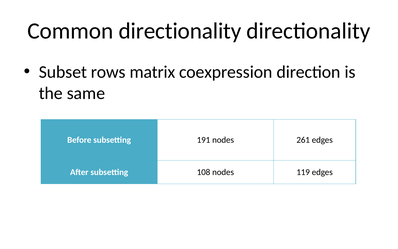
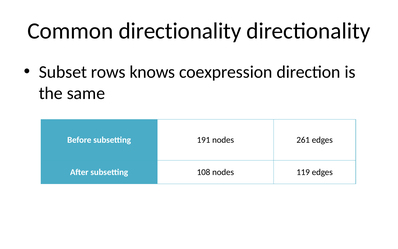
matrix: matrix -> knows
